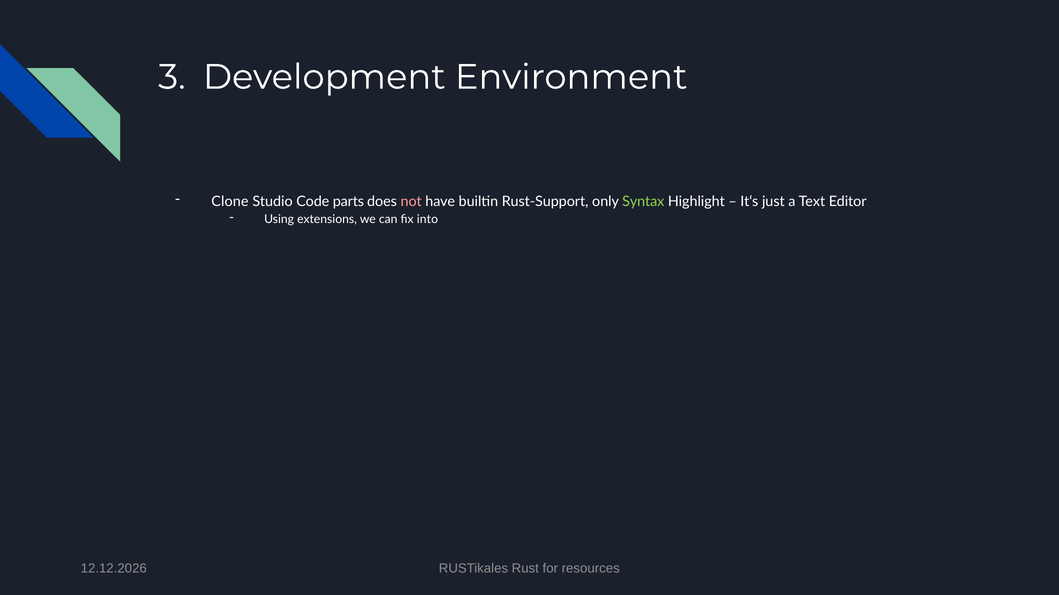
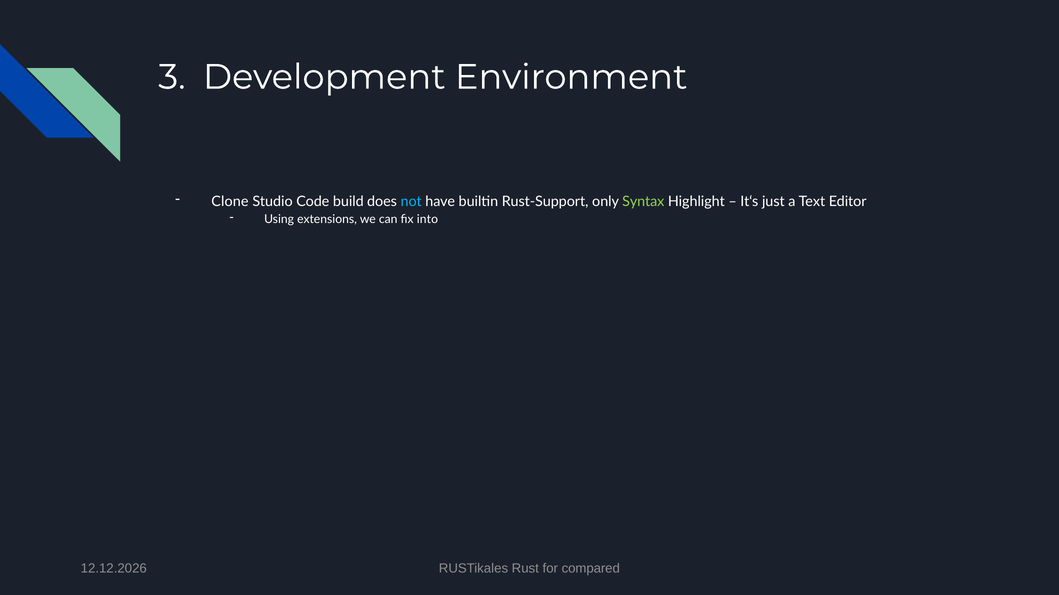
parts: parts -> build
not colour: pink -> light blue
resources: resources -> compared
